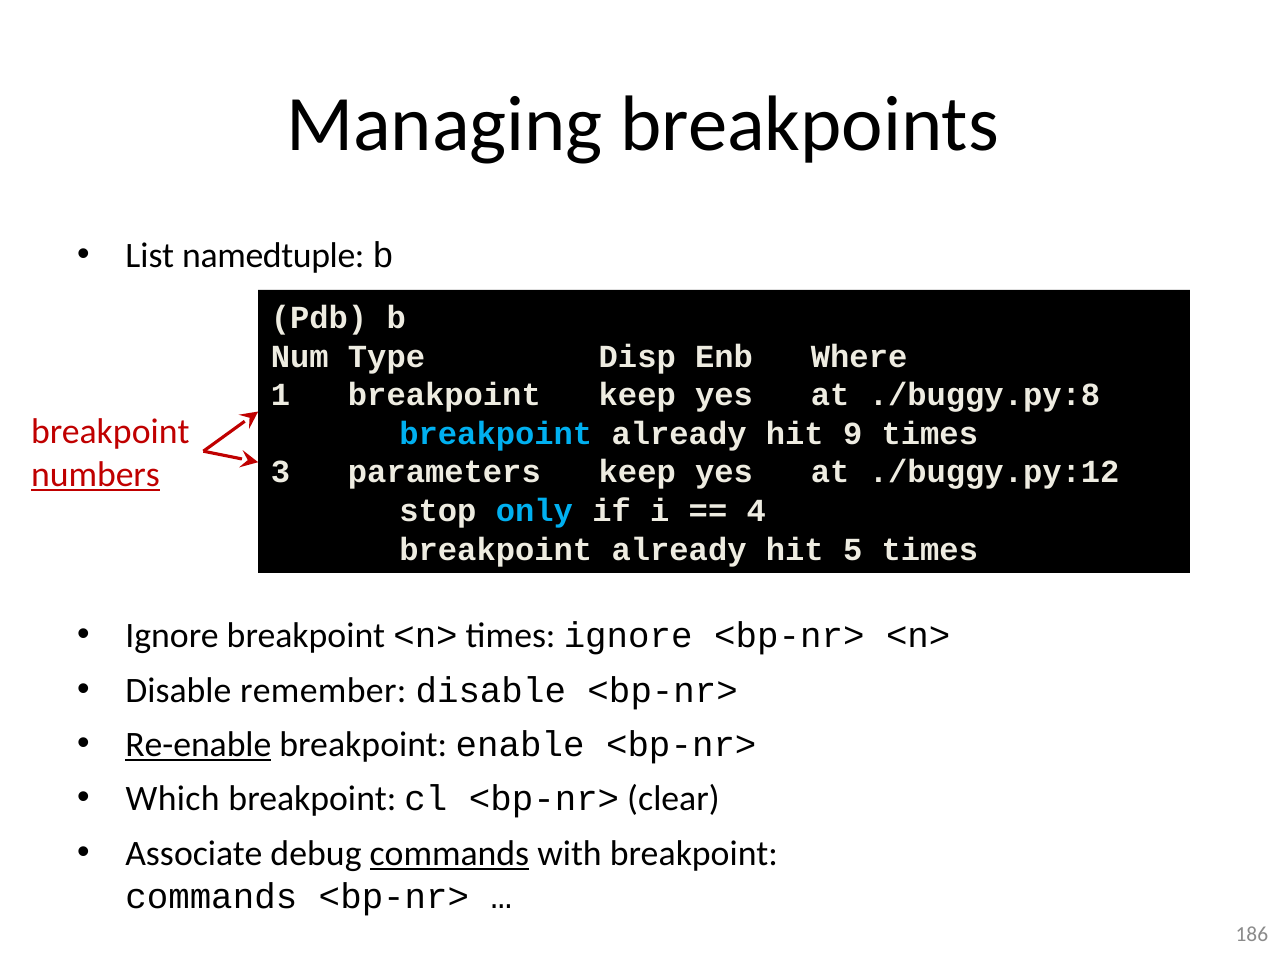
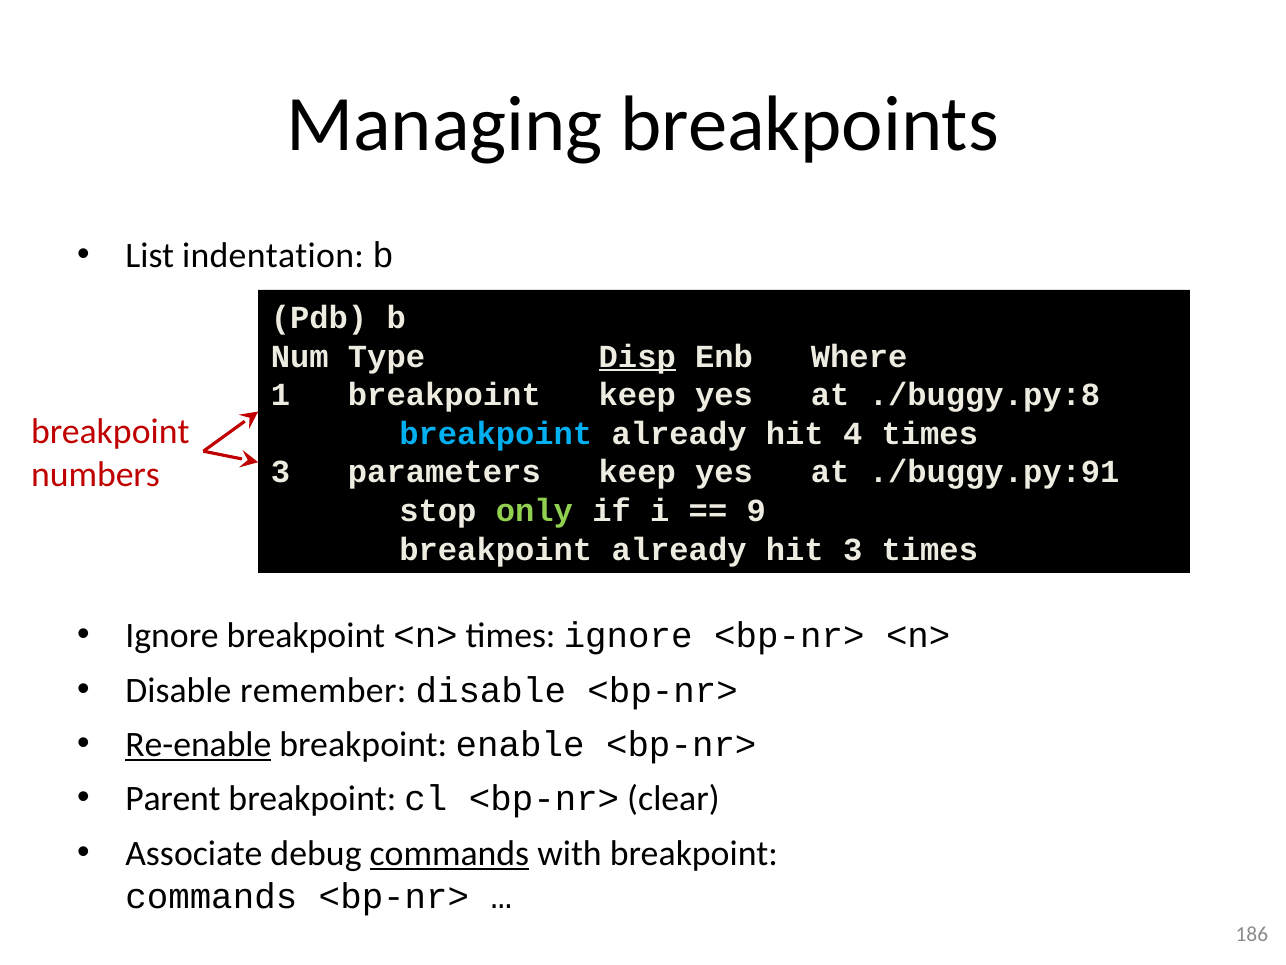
namedtuple: namedtuple -> indentation
Disp underline: none -> present
9: 9 -> 4
numbers underline: present -> none
./buggy.py:12: ./buggy.py:12 -> ./buggy.py:91
only colour: light blue -> light green
4: 4 -> 9
hit 5: 5 -> 3
Which: Which -> Parent
